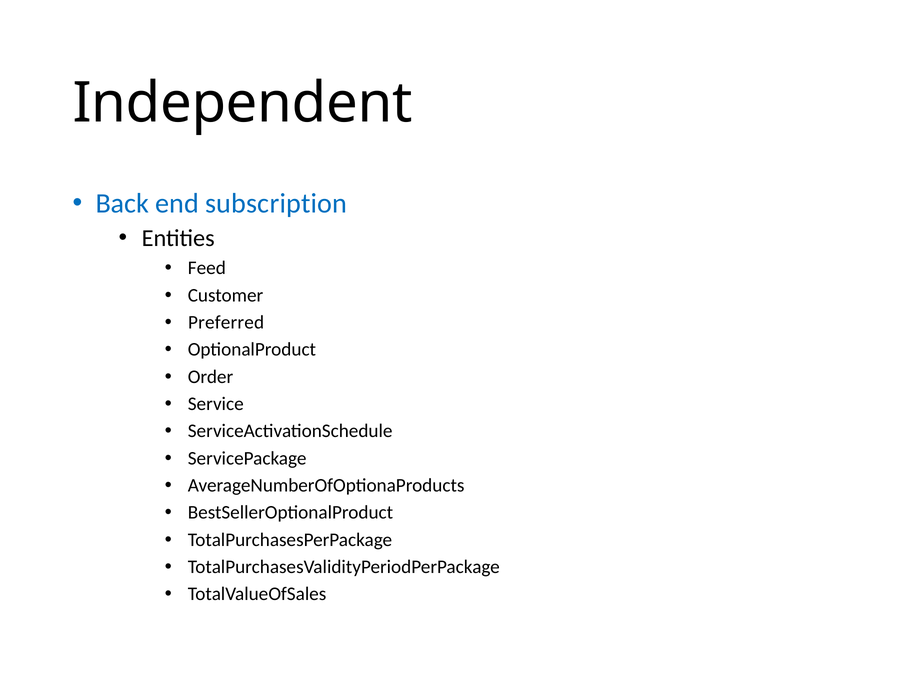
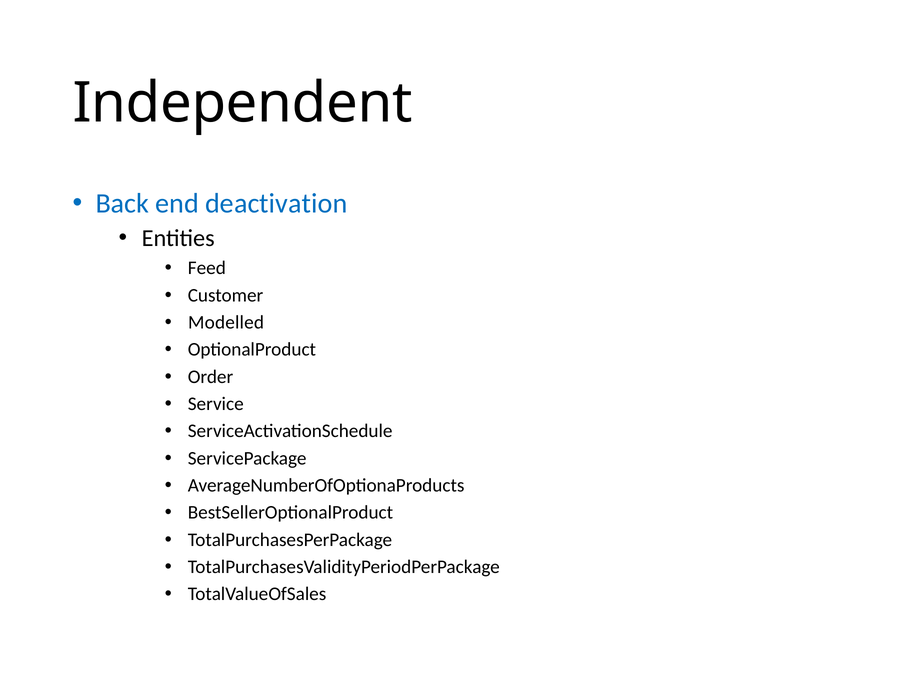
subscription: subscription -> deactivation
Preferred: Preferred -> Modelled
